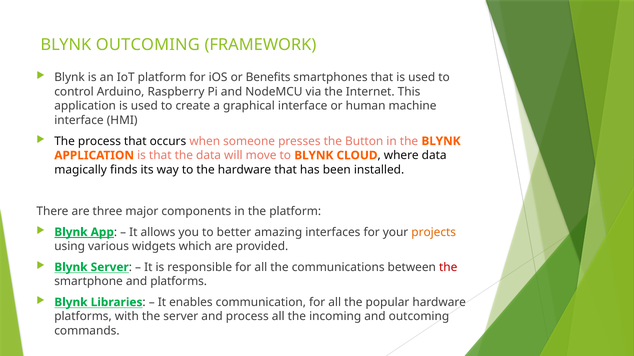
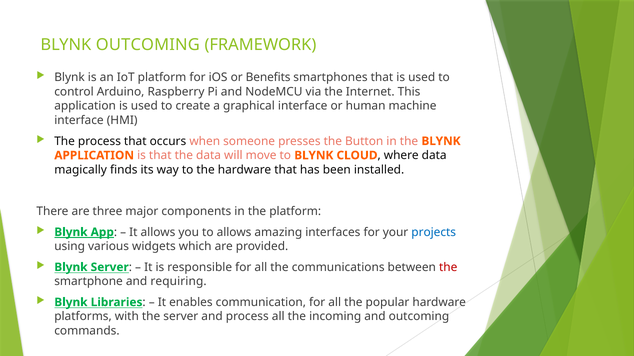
to better: better -> allows
projects colour: orange -> blue
and platforms: platforms -> requiring
